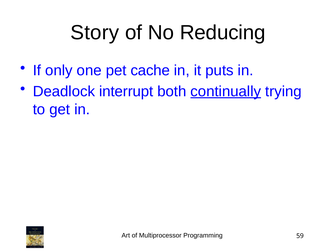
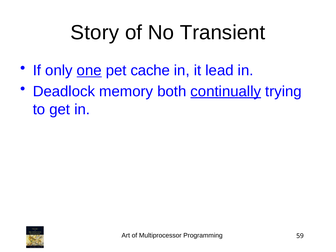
Reducing: Reducing -> Transient
one underline: none -> present
puts: puts -> lead
interrupt: interrupt -> memory
